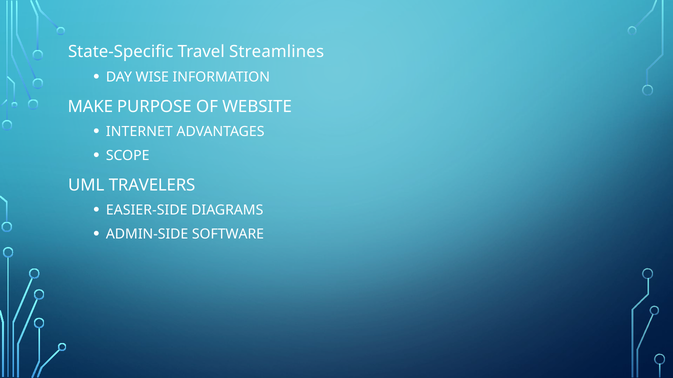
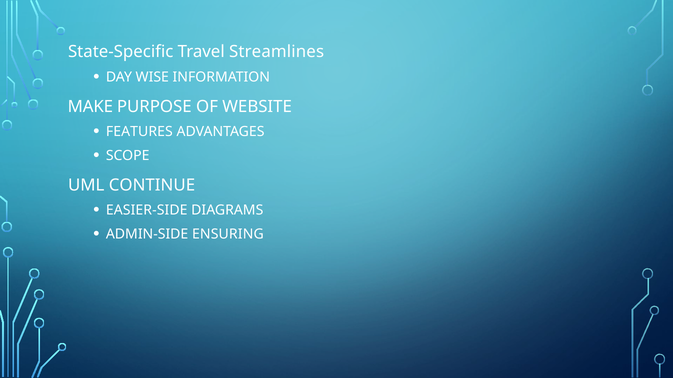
INTERNET: INTERNET -> FEATURES
TRAVELERS: TRAVELERS -> CONTINUE
SOFTWARE: SOFTWARE -> ENSURING
